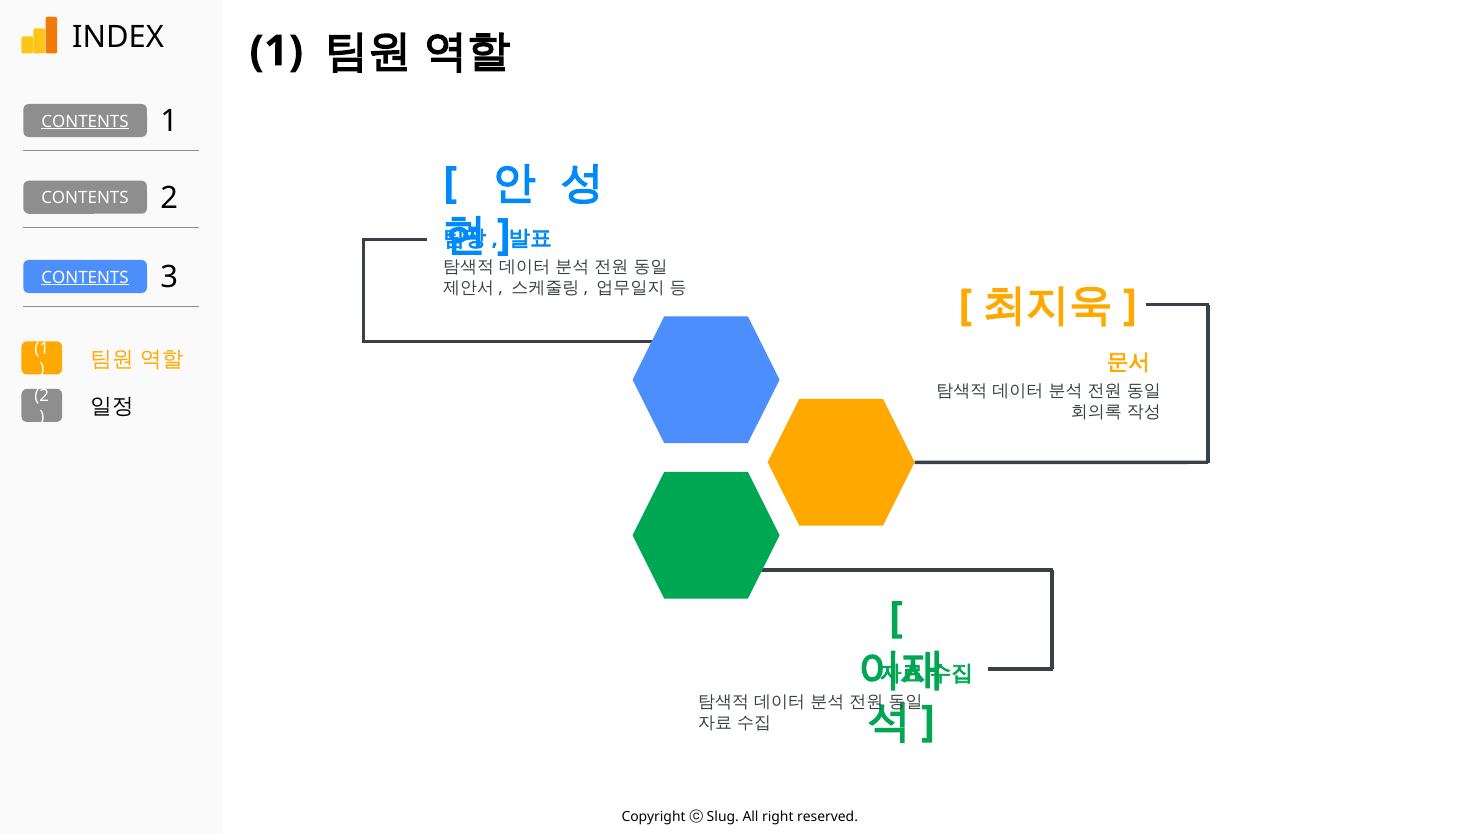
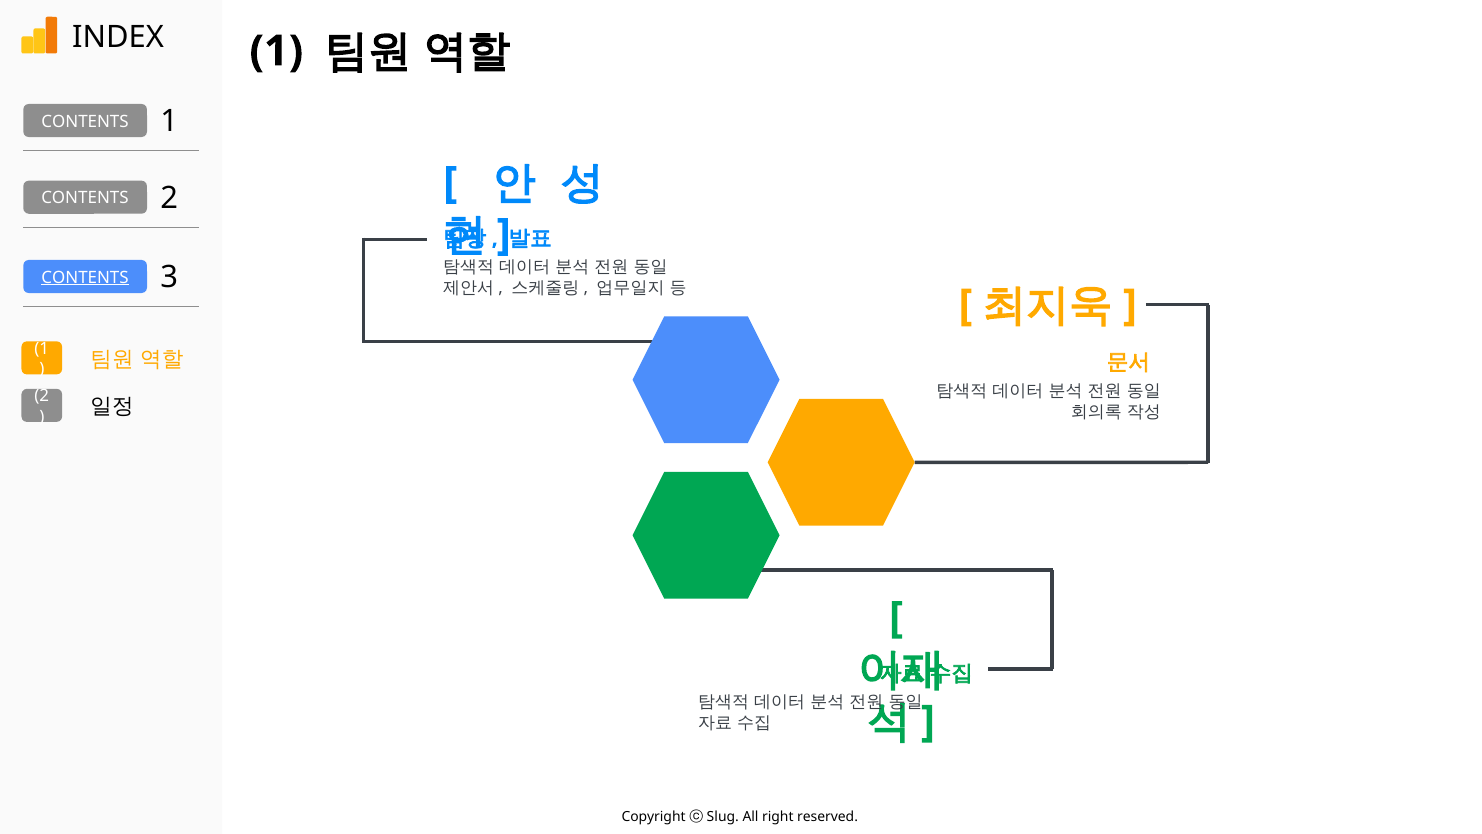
CONTENTS at (85, 122) underline: present -> none
